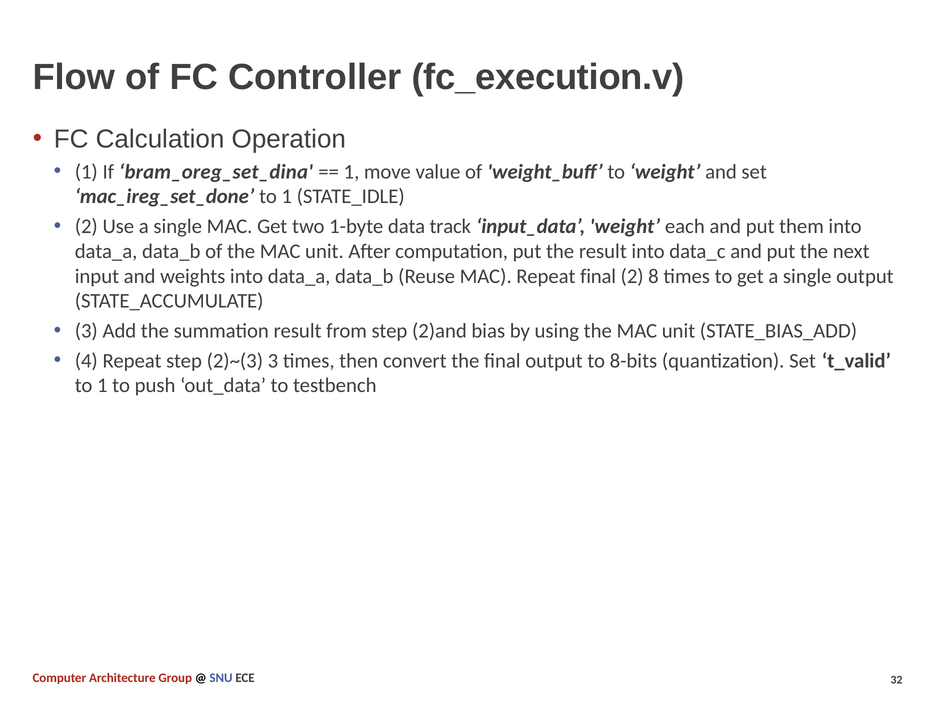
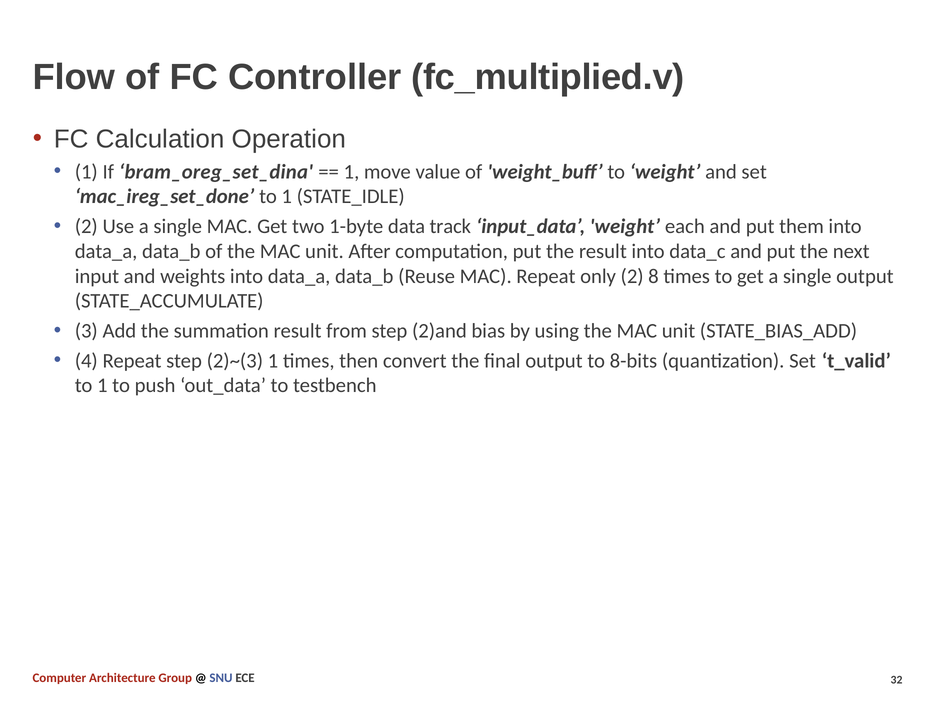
fc_execution.v: fc_execution.v -> fc_multiplied.v
Repeat final: final -> only
2)~(3 3: 3 -> 1
